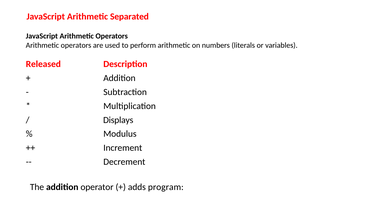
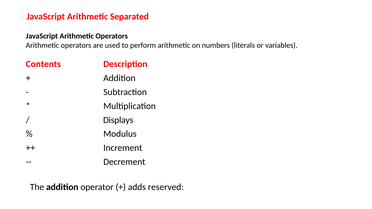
Released: Released -> Contents
program: program -> reserved
